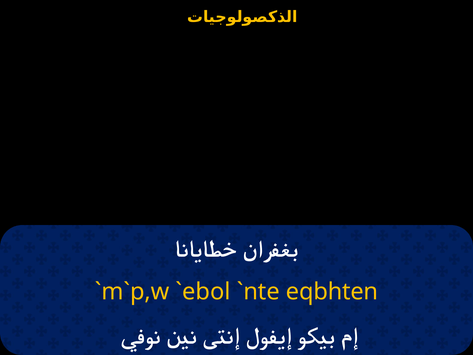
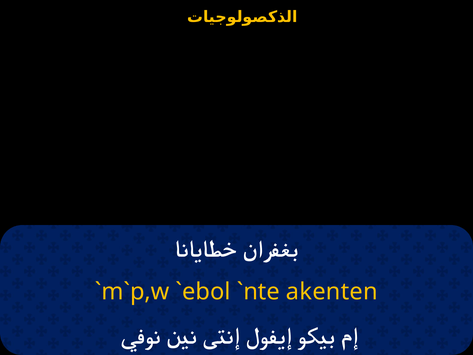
eqbhten: eqbhten -> akenten
